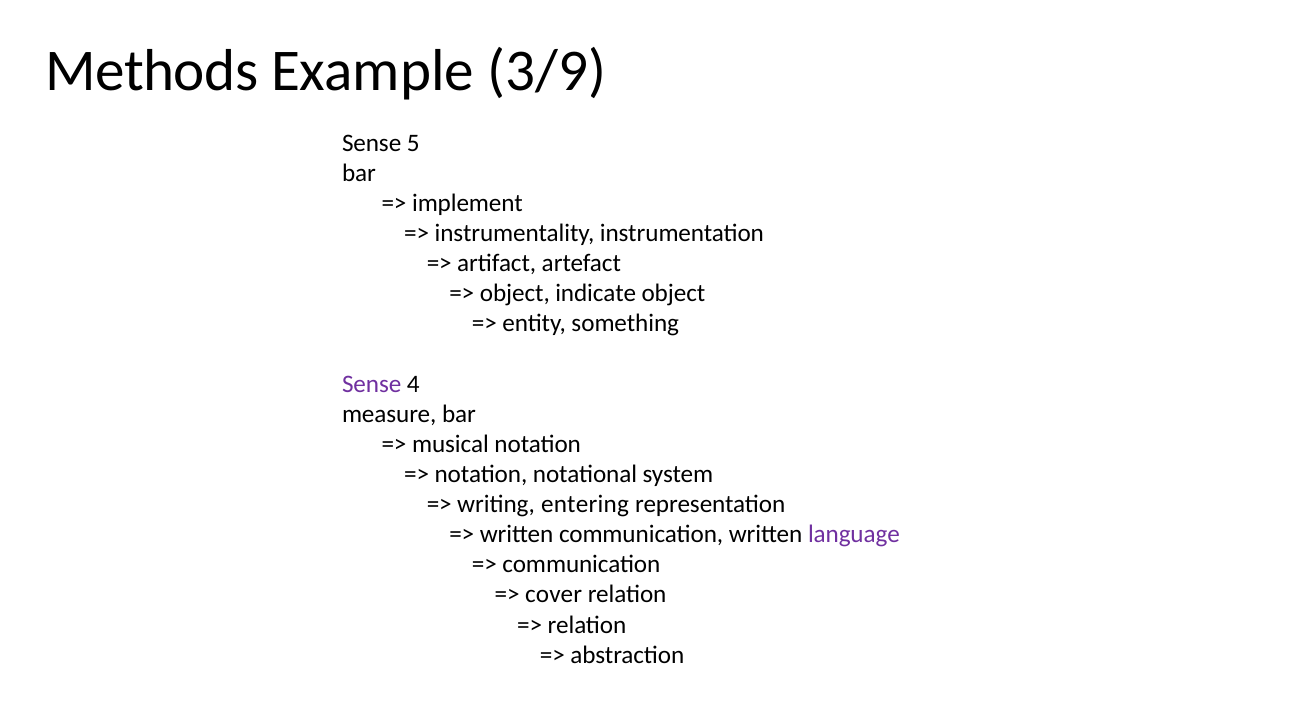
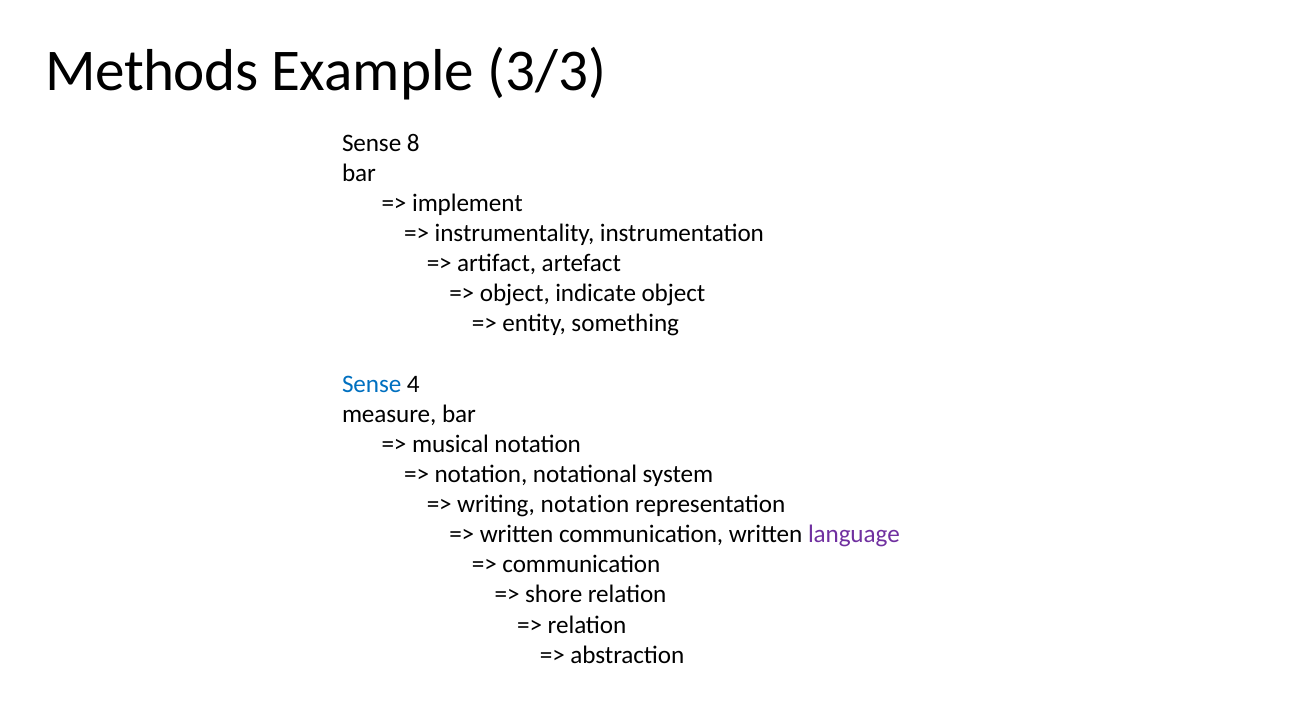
3/9: 3/9 -> 3/3
5: 5 -> 8
Sense at (372, 384) colour: purple -> blue
writing entering: entering -> notation
cover: cover -> shore
